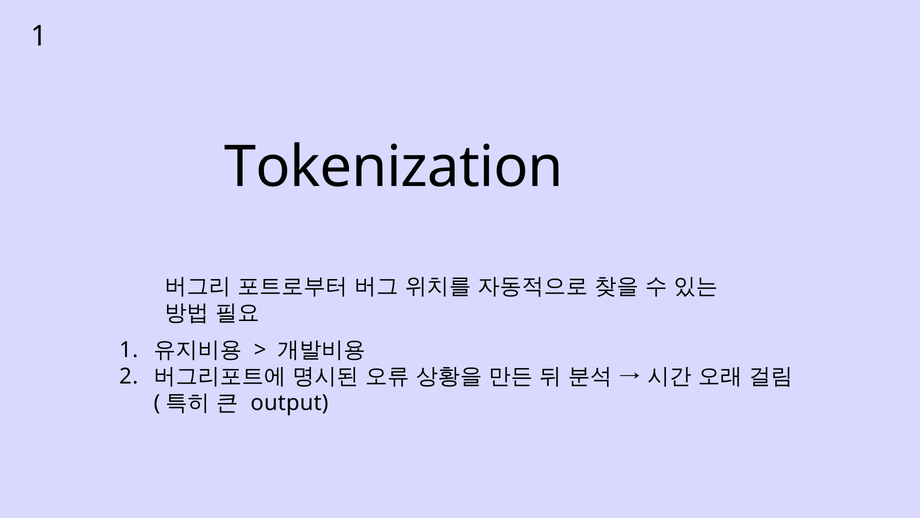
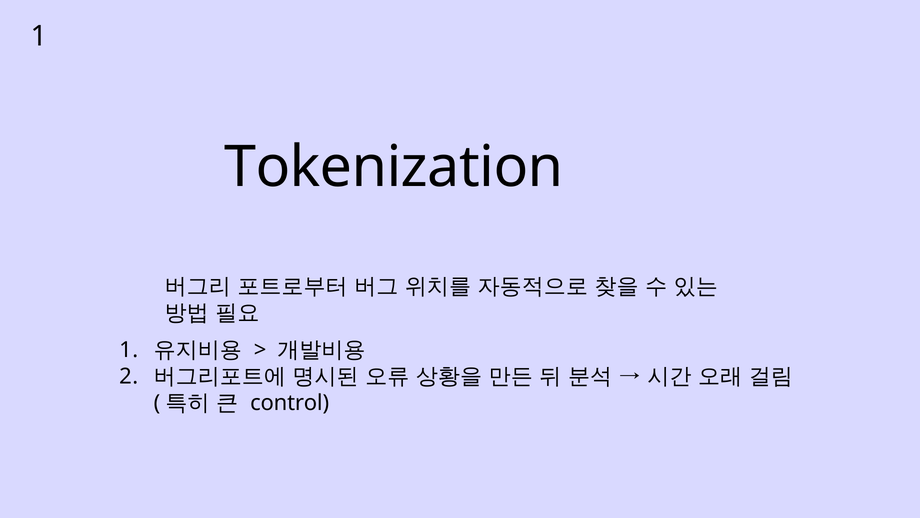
output: output -> control
